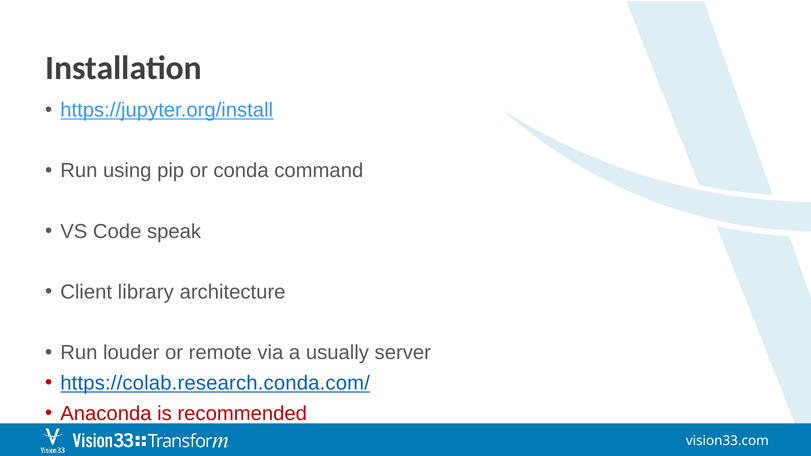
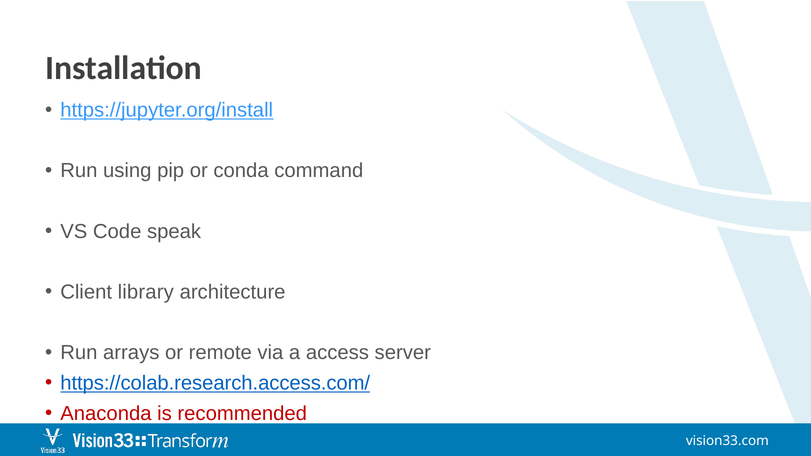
louder: louder -> arrays
usually: usually -> access
https://colab.research.conda.com/: https://colab.research.conda.com/ -> https://colab.research.access.com/
